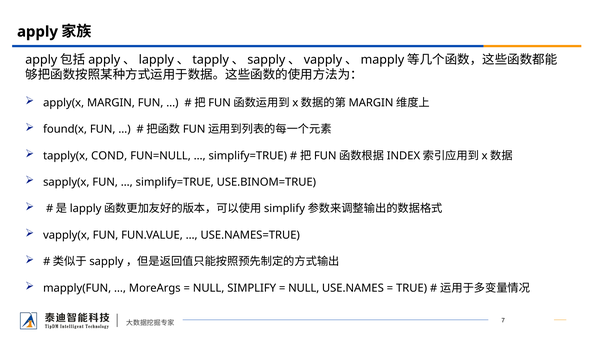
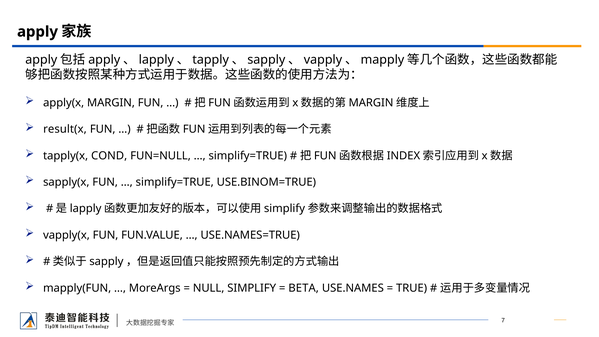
found(x: found(x -> result(x
NULL at (304, 288): NULL -> BETA
